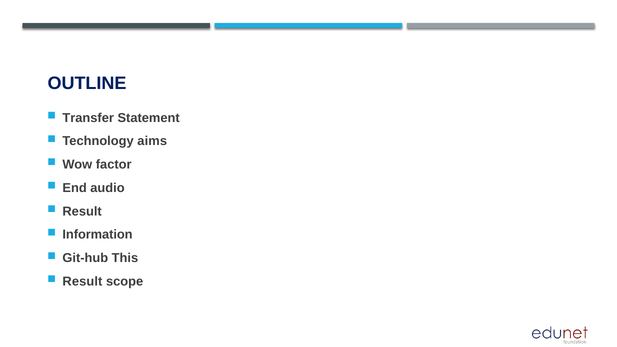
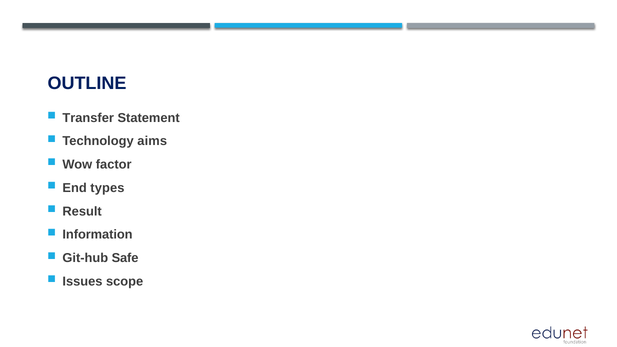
audio: audio -> types
This: This -> Safe
Result at (82, 282): Result -> Issues
